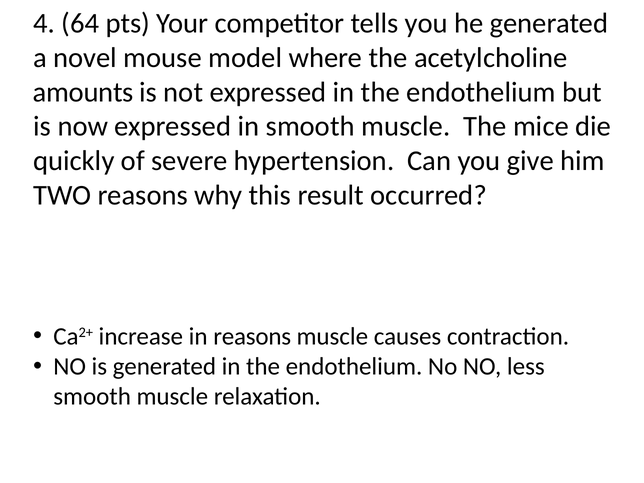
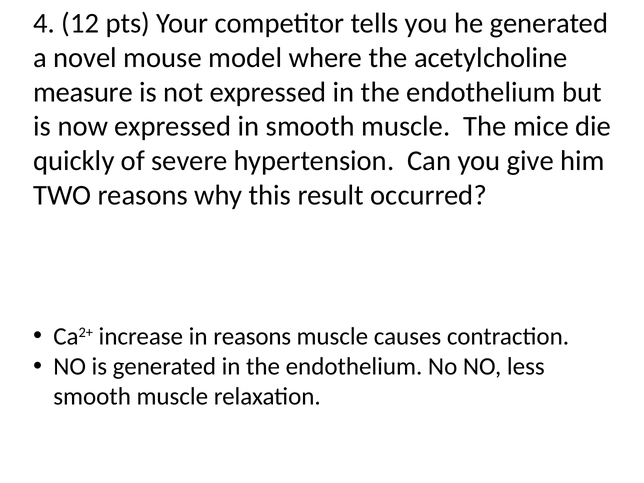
64: 64 -> 12
amounts: amounts -> measure
